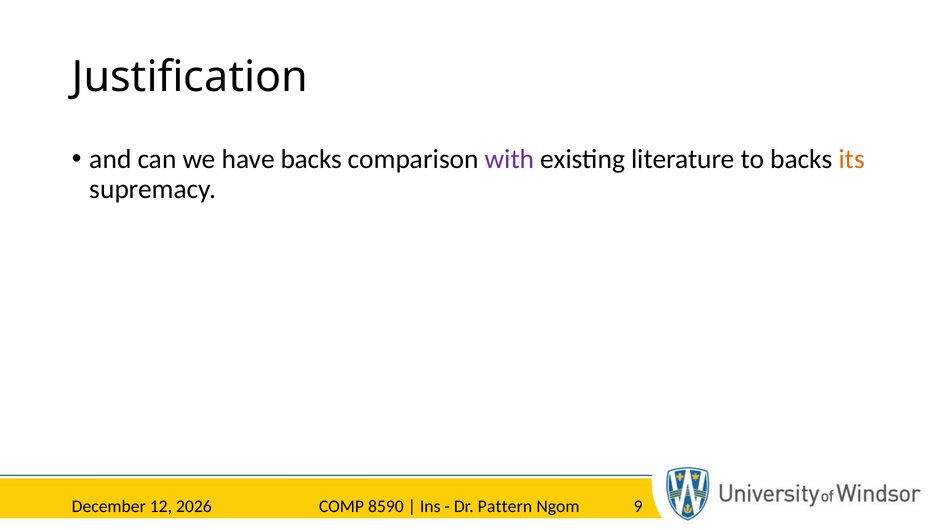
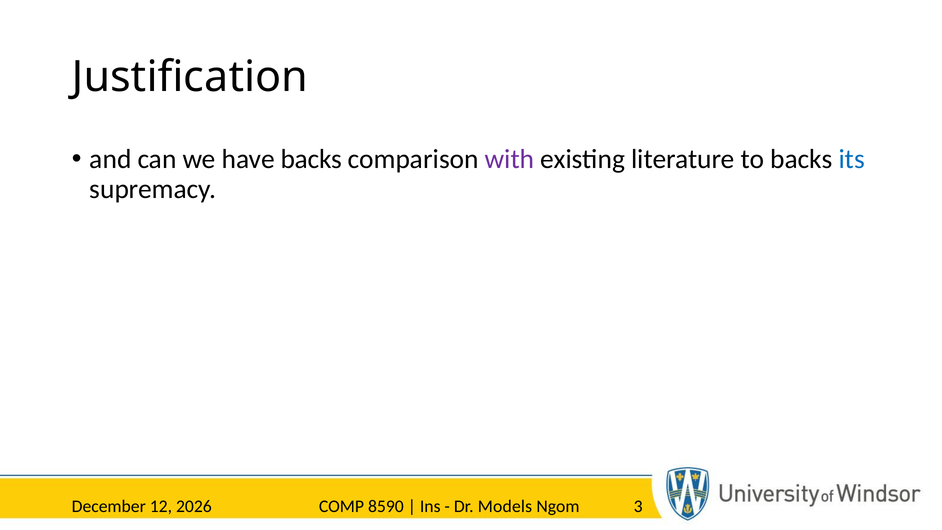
its colour: orange -> blue
Pattern: Pattern -> Models
9: 9 -> 3
